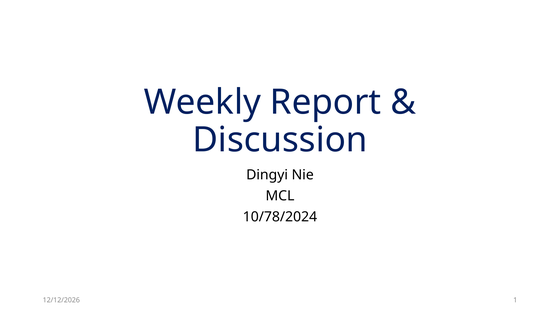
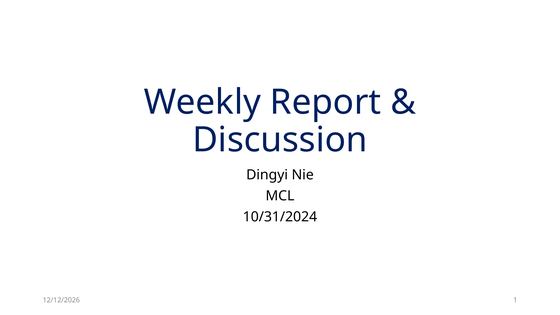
10/78/2024: 10/78/2024 -> 10/31/2024
